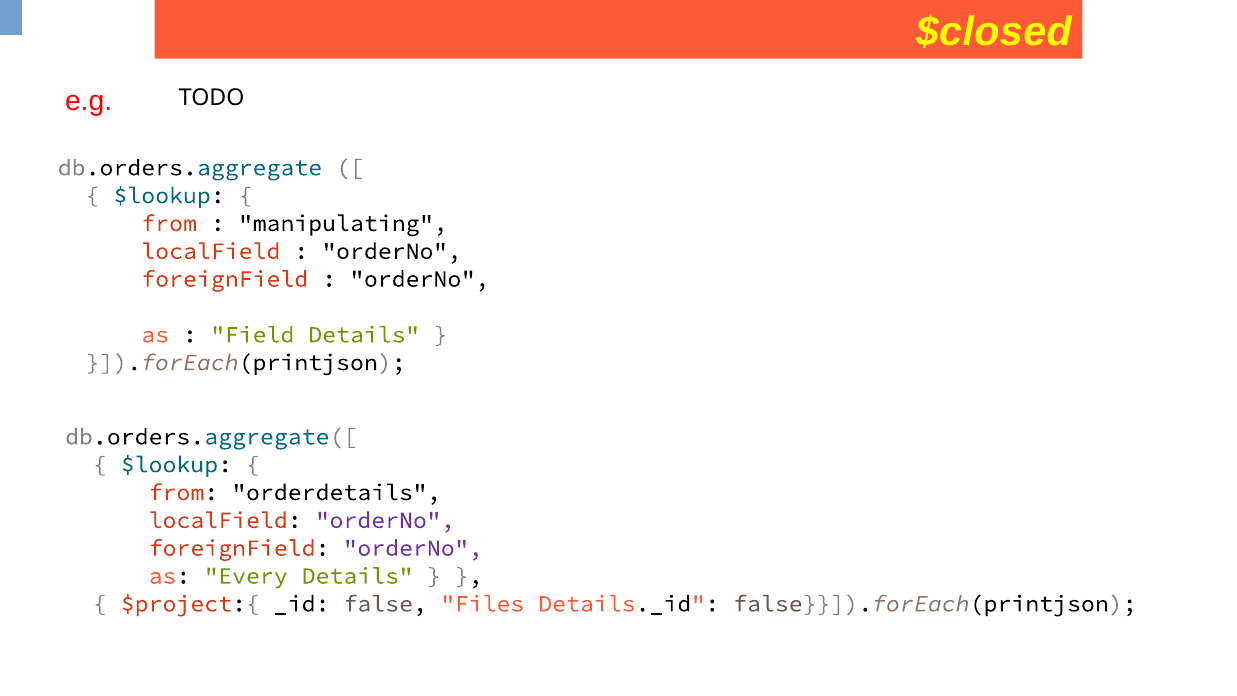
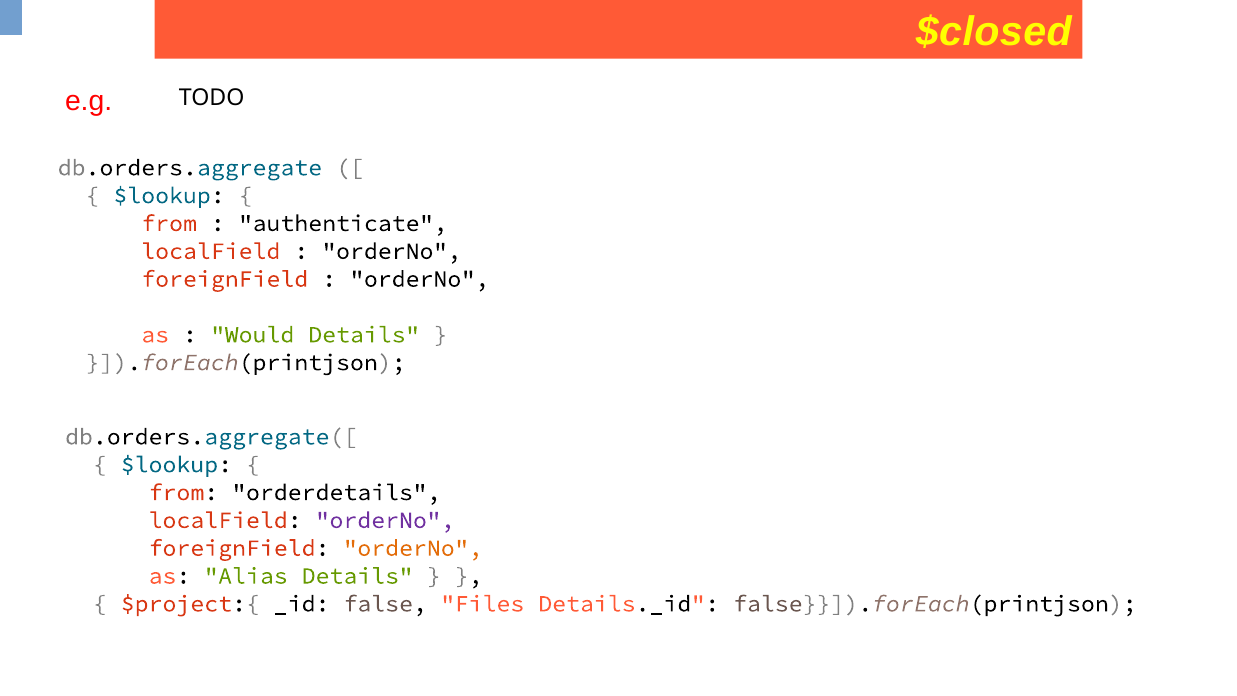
manipulating: manipulating -> authenticate
Field: Field -> Would
orderNo at (413, 548) colour: purple -> orange
Every: Every -> Alias
